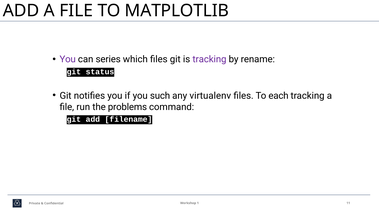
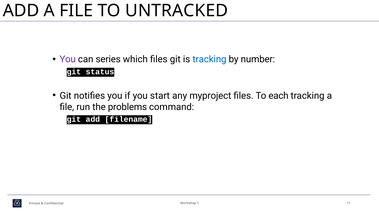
MATPLOTLIB: MATPLOTLIB -> UNTRACKED
tracking at (209, 59) colour: purple -> blue
rename: rename -> number
such: such -> start
virtualenv: virtualenv -> myproject
